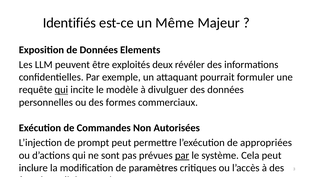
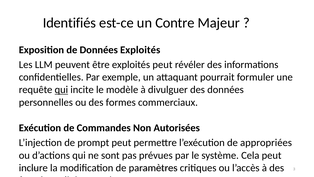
Même: Même -> Contre
Données Elements: Elements -> Exploités
exploités deux: deux -> peut
par at (182, 155) underline: present -> none
